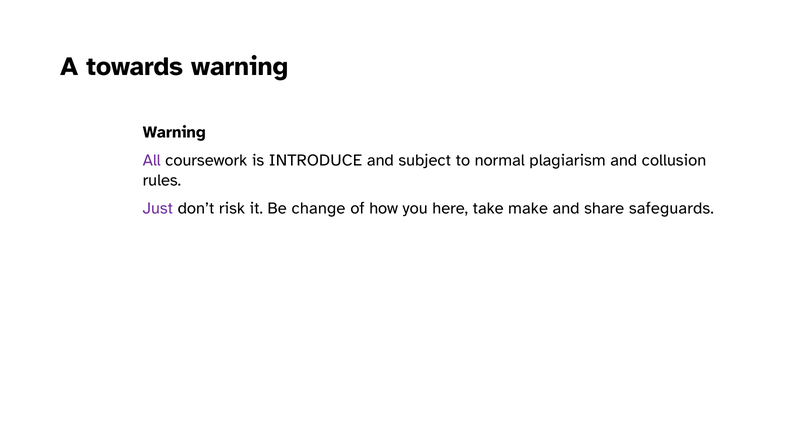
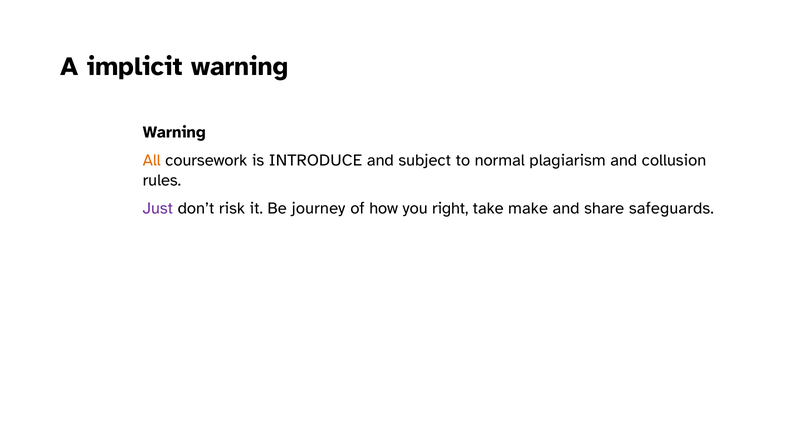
towards: towards -> implicit
All colour: purple -> orange
change: change -> journey
here: here -> right
